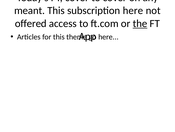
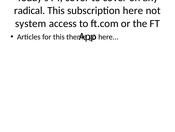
meant: meant -> radical
offered: offered -> system
the underline: present -> none
